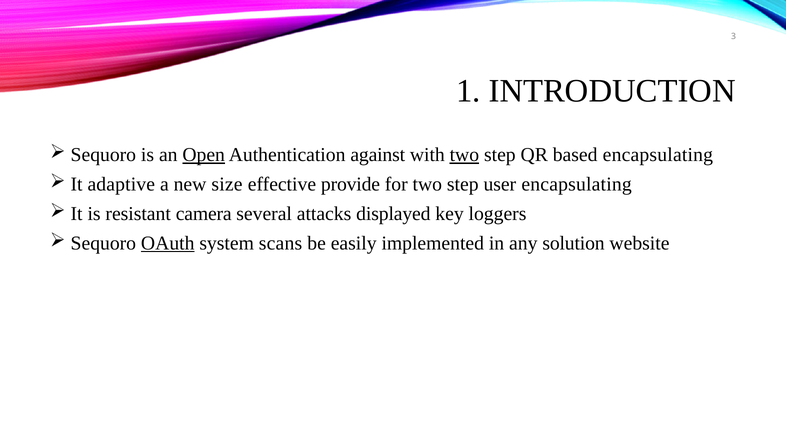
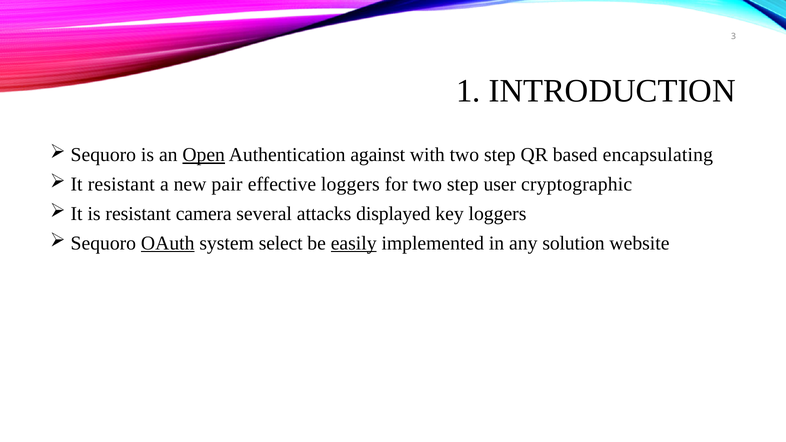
two at (464, 155) underline: present -> none
It adaptive: adaptive -> resistant
size: size -> pair
effective provide: provide -> loggers
user encapsulating: encapsulating -> cryptographic
scans: scans -> select
easily underline: none -> present
